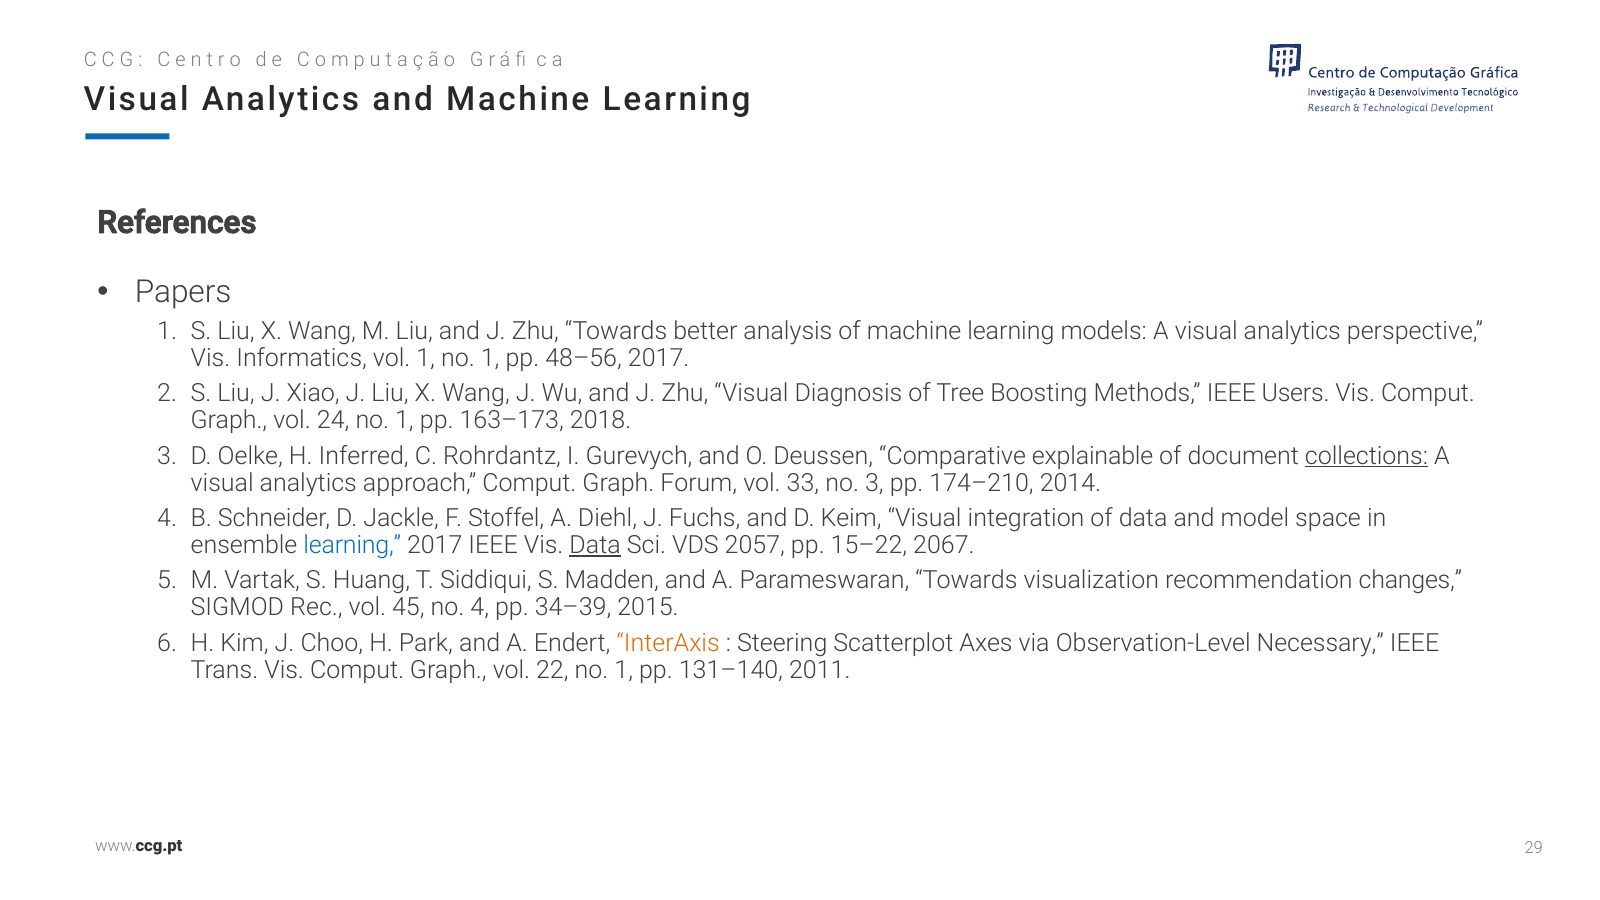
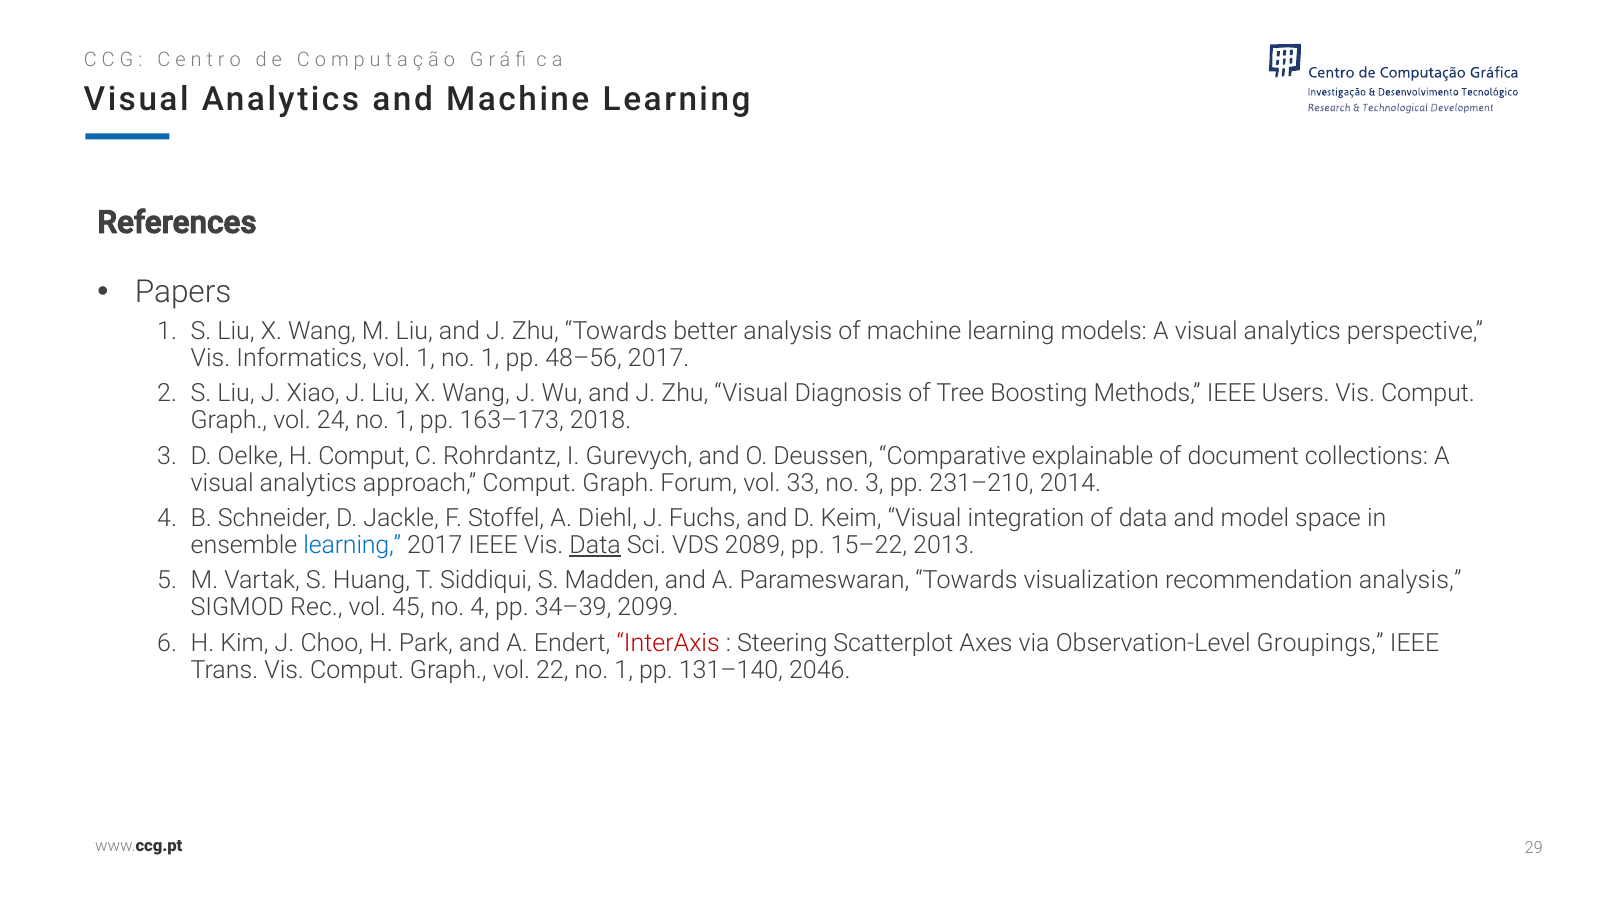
H Inferred: Inferred -> Comput
collections underline: present -> none
174–210: 174–210 -> 231–210
2057: 2057 -> 2089
2067: 2067 -> 2013
recommendation changes: changes -> analysis
2015: 2015 -> 2099
InterAxis colour: orange -> red
Necessary: Necessary -> Groupings
2011: 2011 -> 2046
